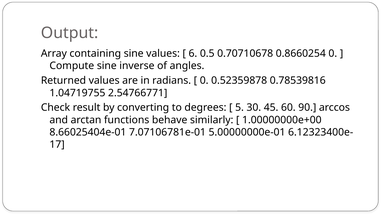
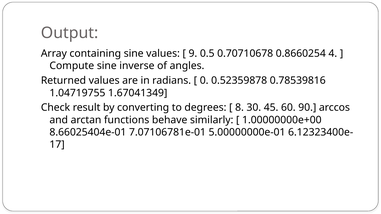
6: 6 -> 9
0.8660254 0: 0 -> 4
2.54766771: 2.54766771 -> 1.67041349
5: 5 -> 8
